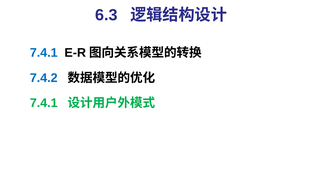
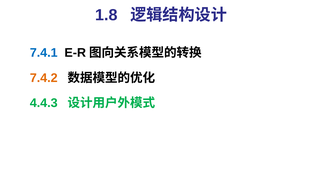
6.3: 6.3 -> 1.8
7.4.2 colour: blue -> orange
7.4.1 at (44, 103): 7.4.1 -> 4.4.3
